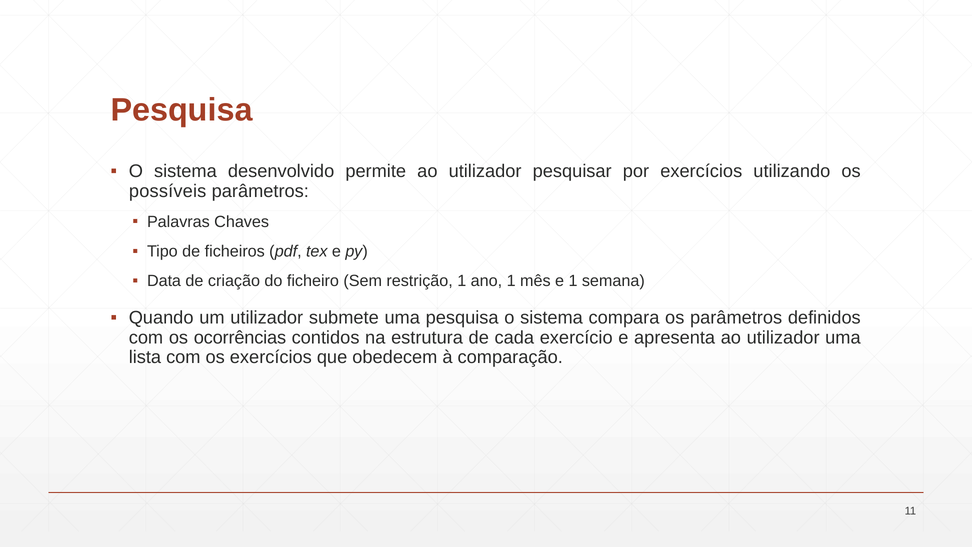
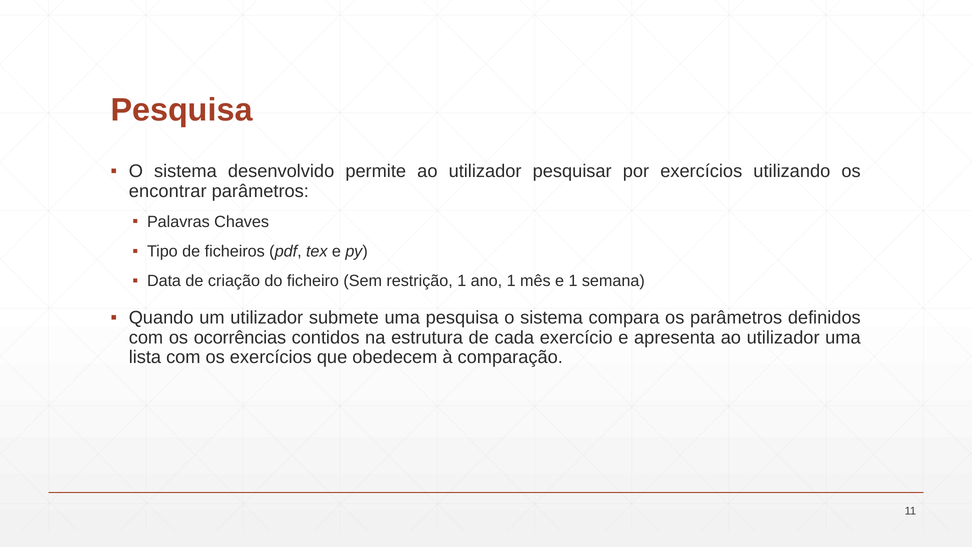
possíveis: possíveis -> encontrar
